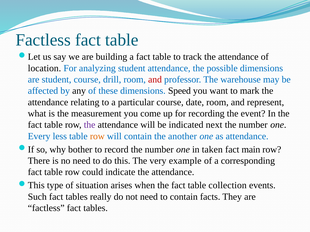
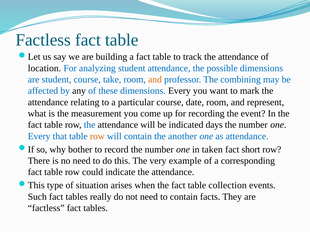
drill: drill -> take
and at (155, 80) colour: red -> orange
warehouse: warehouse -> combining
dimensions Speed: Speed -> Every
the at (90, 125) colour: purple -> blue
next: next -> days
less: less -> that
main: main -> short
